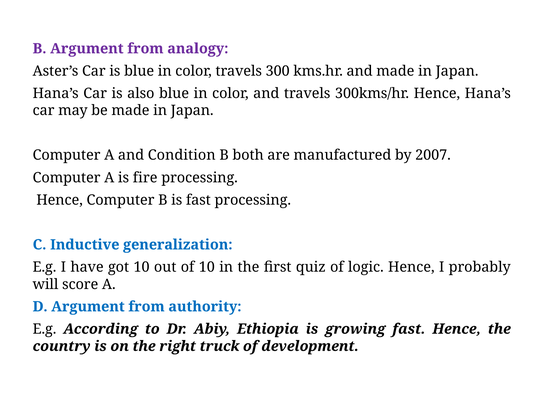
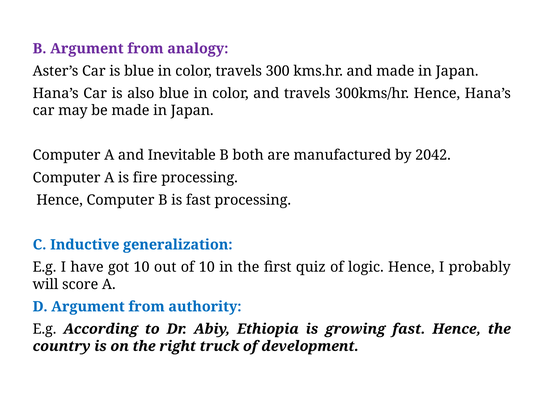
Condition: Condition -> Inevitable
2007: 2007 -> 2042
